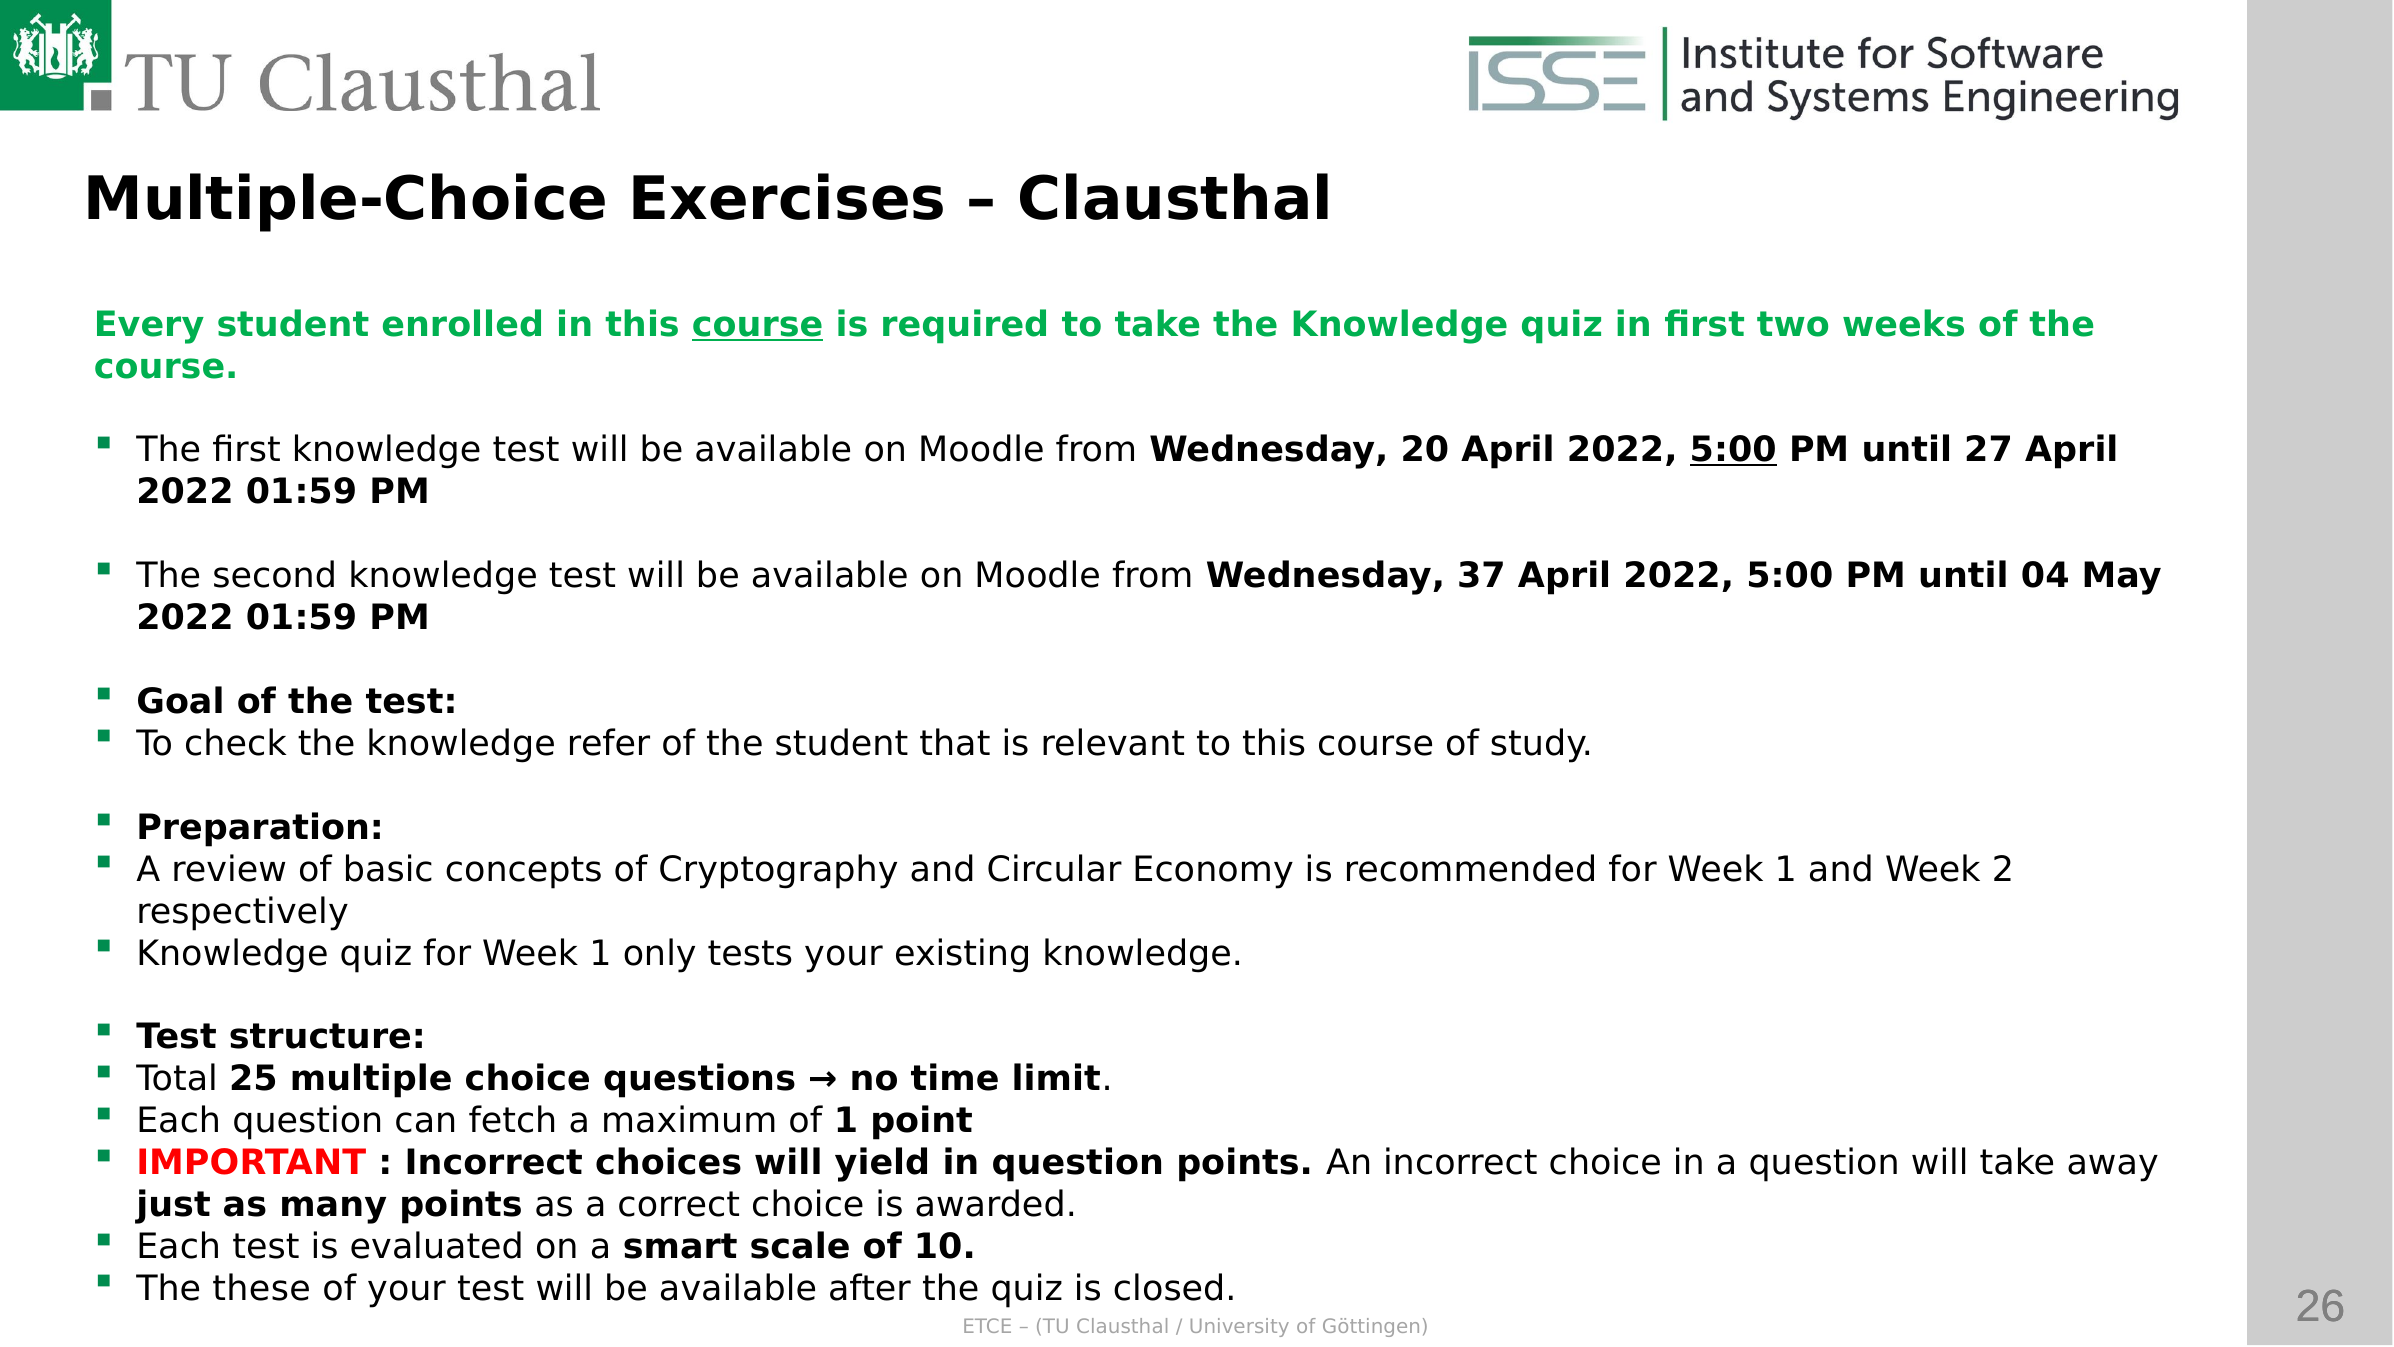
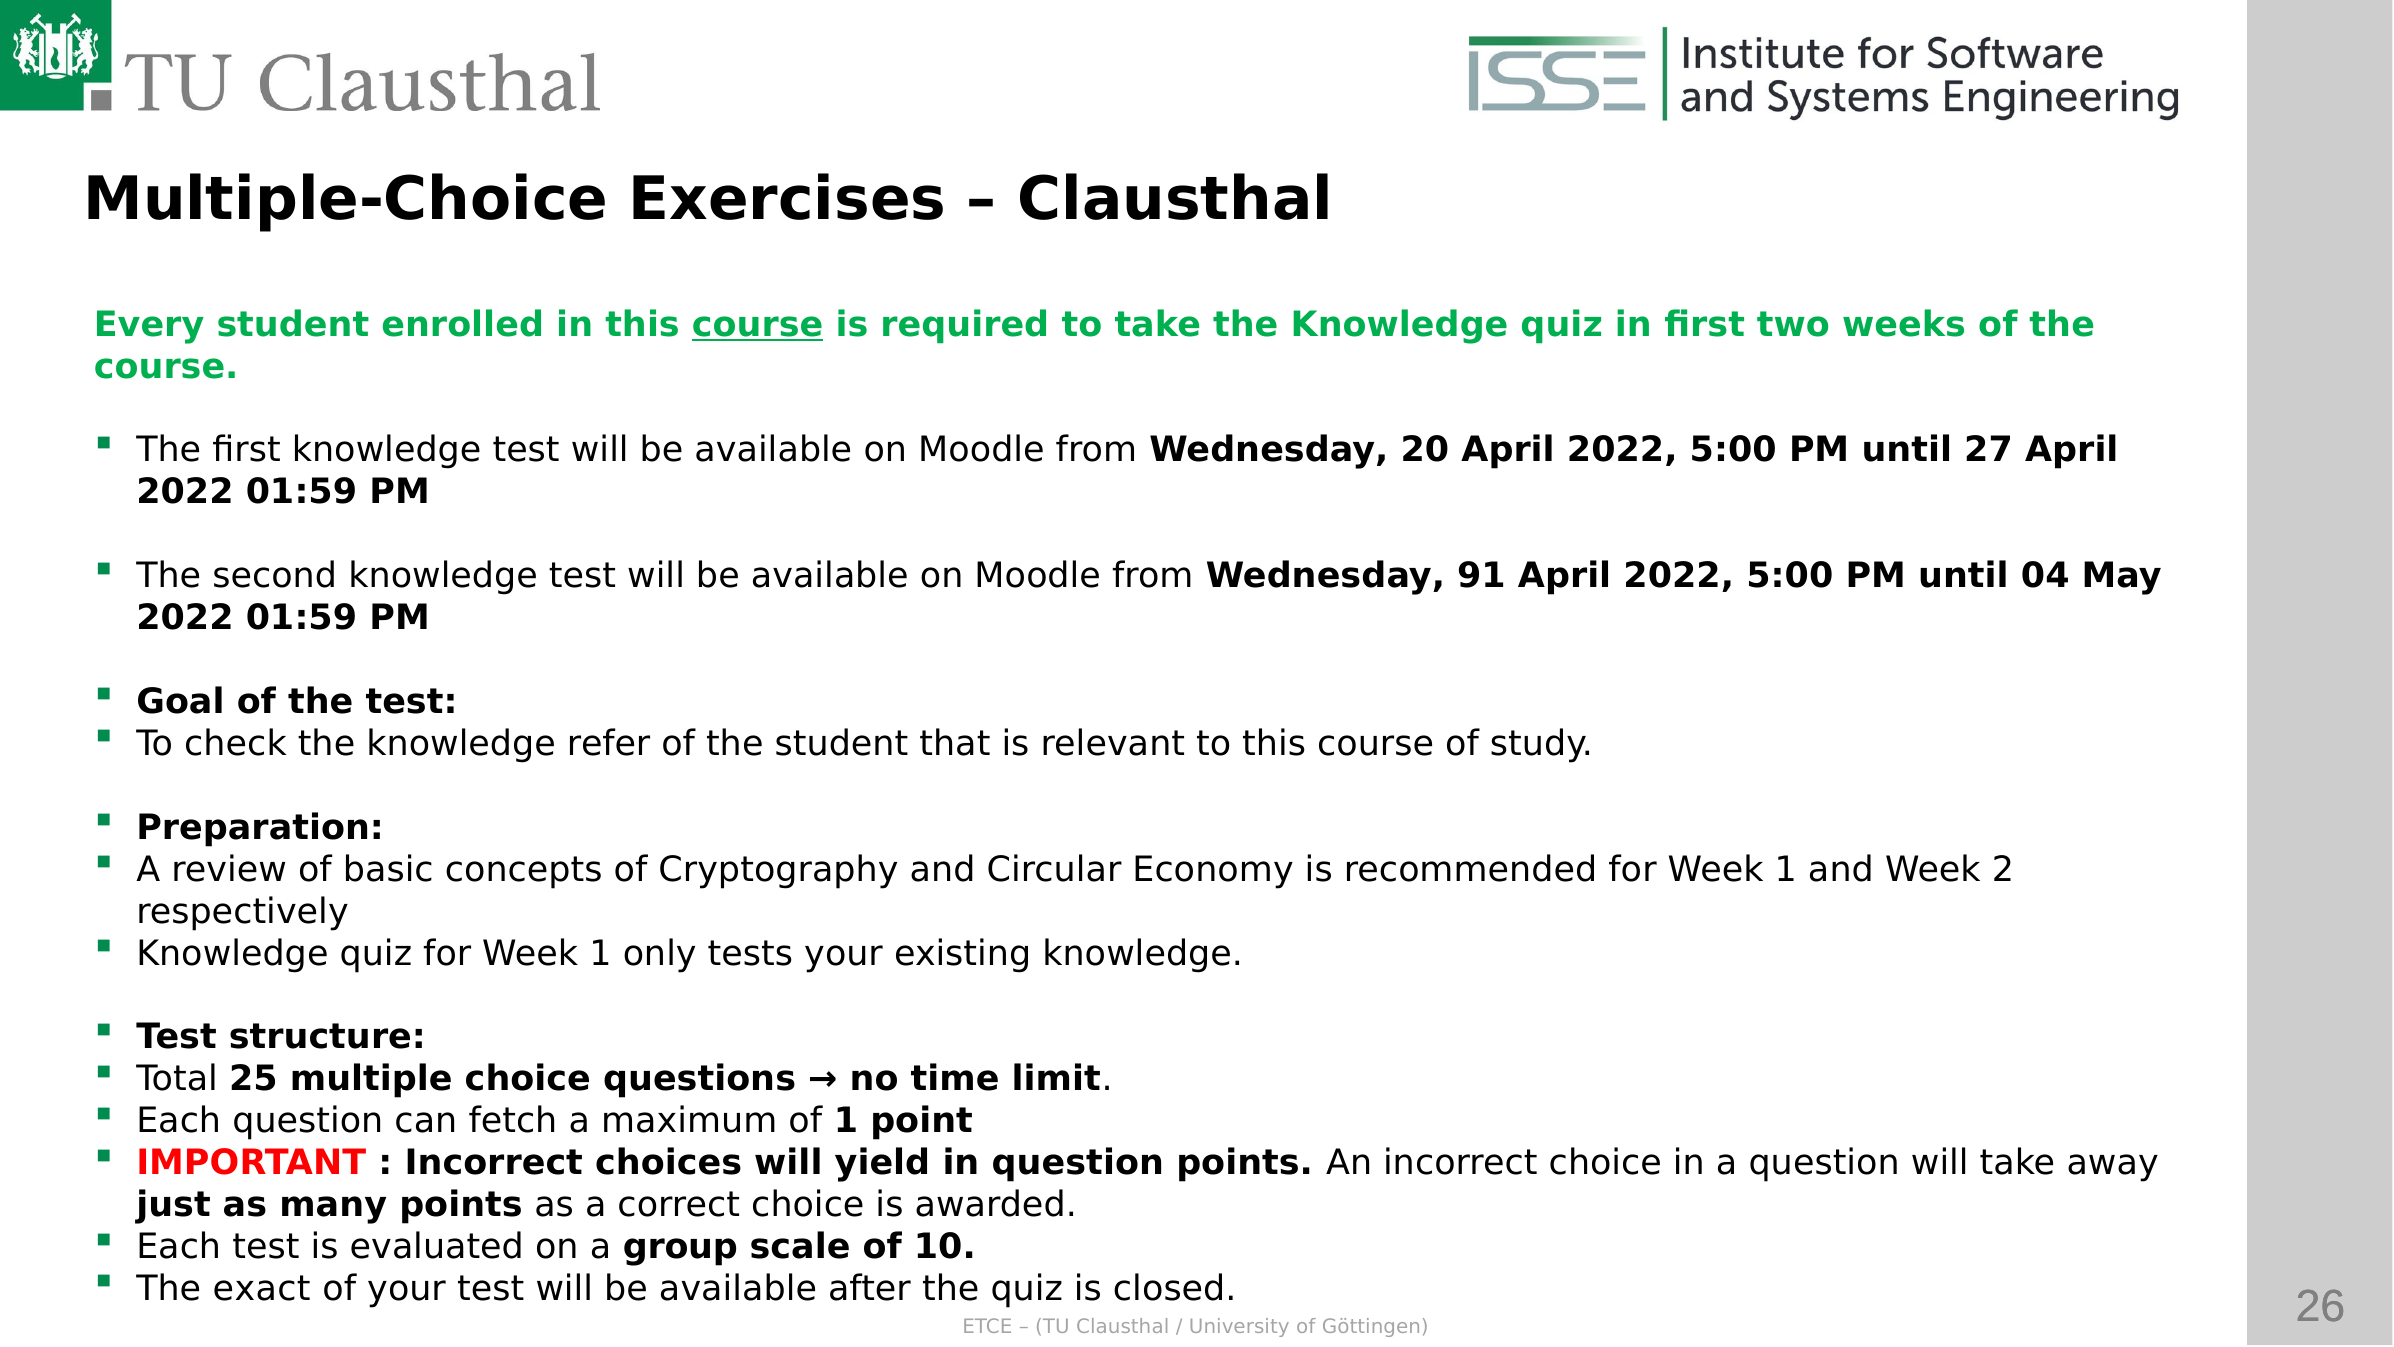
5:00 at (1733, 450) underline: present -> none
37: 37 -> 91
smart: smart -> group
these: these -> exact
